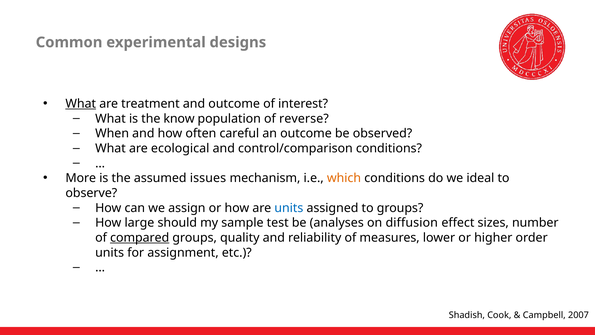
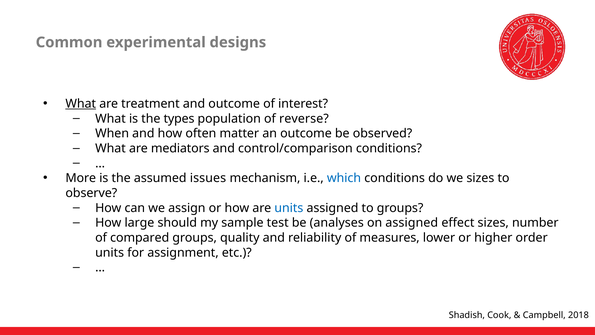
know: know -> types
careful: careful -> matter
ecological: ecological -> mediators
which colour: orange -> blue
we ideal: ideal -> sizes
on diffusion: diffusion -> assigned
compared underline: present -> none
2007: 2007 -> 2018
